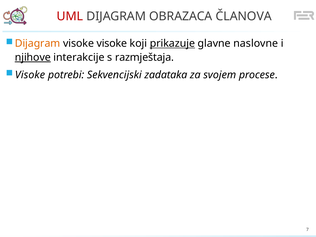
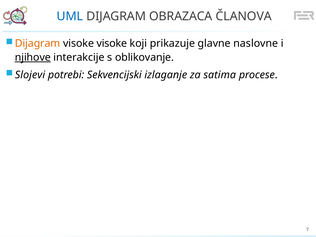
UML colour: red -> blue
prikazuje underline: present -> none
razmještaja: razmještaja -> oblikovanje
Visoke at (30, 75): Visoke -> Slojevi
zadataka: zadataka -> izlaganje
svojem: svojem -> satima
